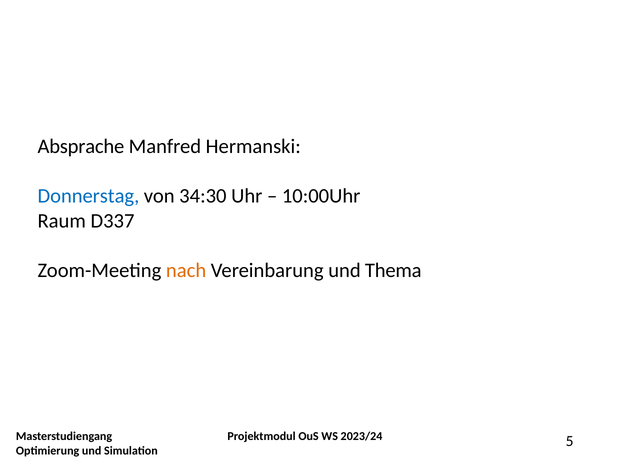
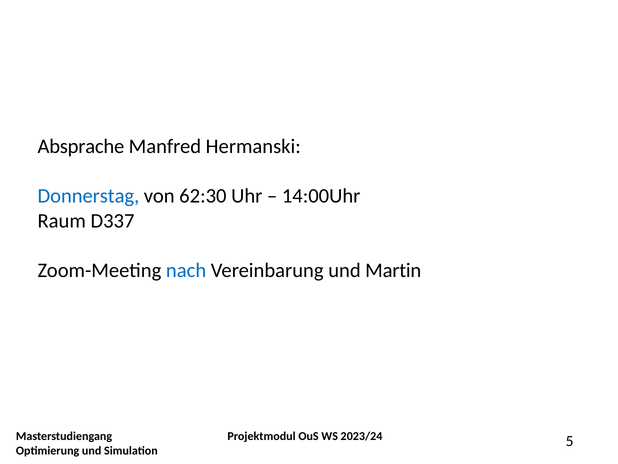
34:30: 34:30 -> 62:30
10:00Uhr: 10:00Uhr -> 14:00Uhr
nach colour: orange -> blue
Thema: Thema -> Martin
